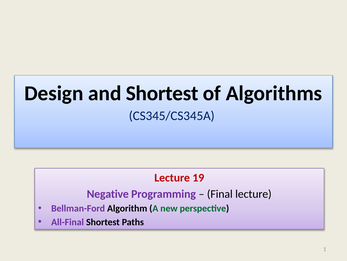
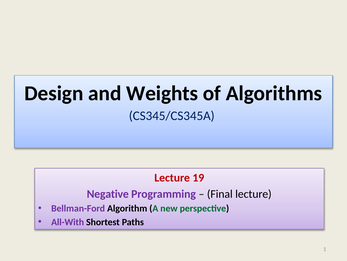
and Shortest: Shortest -> Weights
All-Final: All-Final -> All-With
